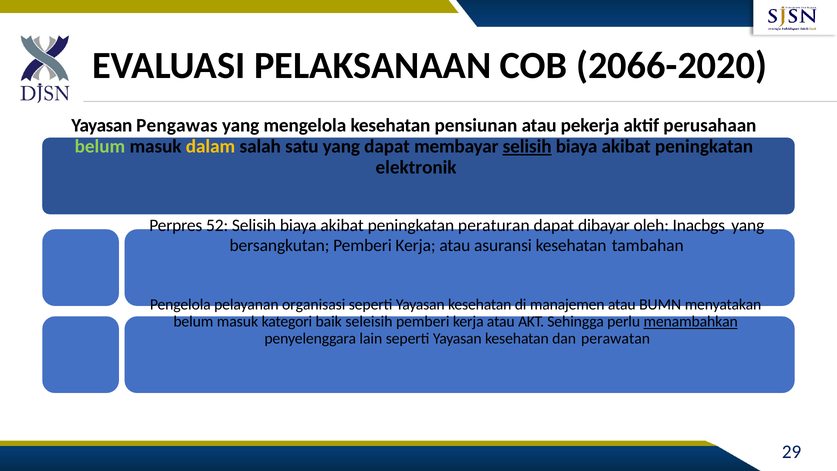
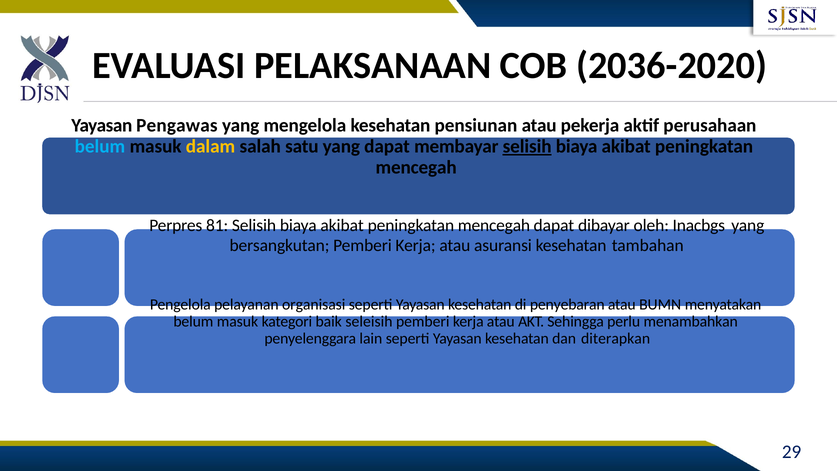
2066-2020: 2066-2020 -> 2036-2020
belum at (100, 146) colour: light green -> light blue
elektronik at (416, 167): elektronik -> mencegah
52: 52 -> 81
peraturan at (494, 225): peraturan -> mencegah
manajemen: manajemen -> penyebaran
menambahkan underline: present -> none
perawatan: perawatan -> diterapkan
